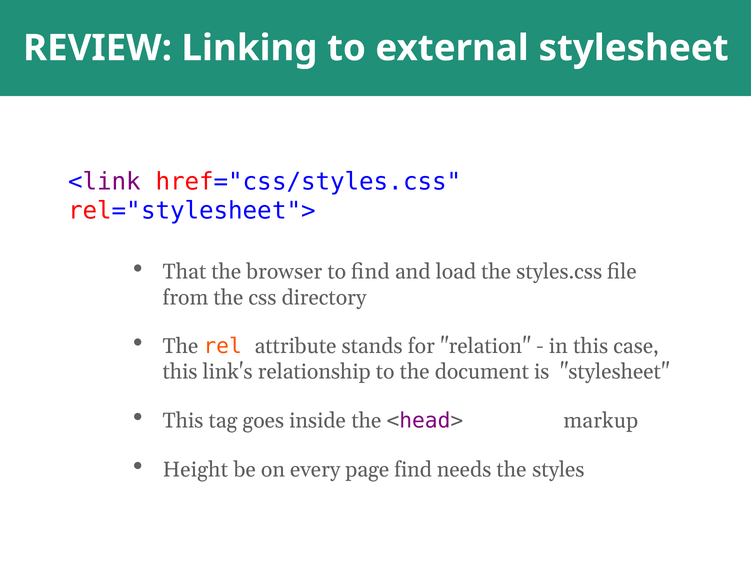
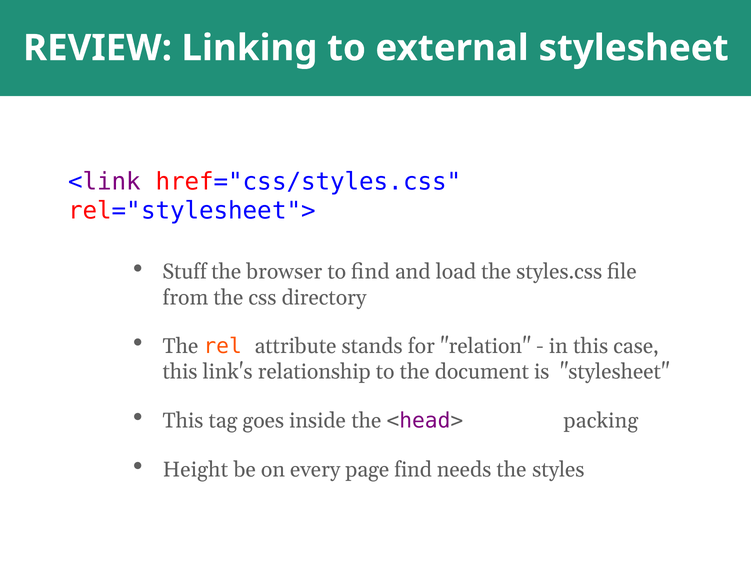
That: That -> Stuff
markup: markup -> packing
